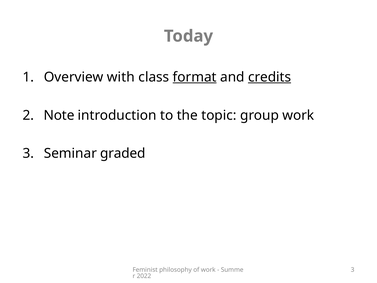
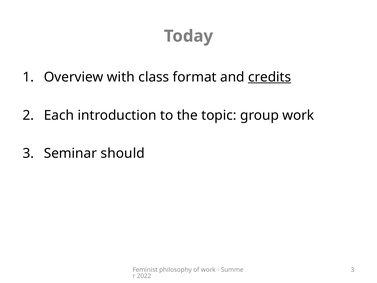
format underline: present -> none
Note: Note -> Each
graded: graded -> should
